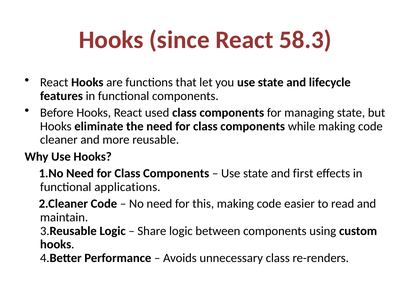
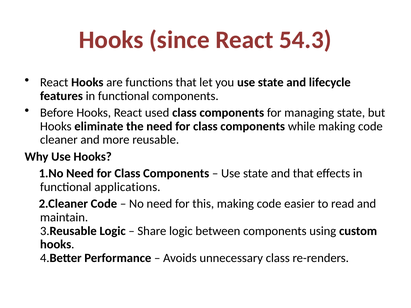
58.3: 58.3 -> 54.3
and first: first -> that
